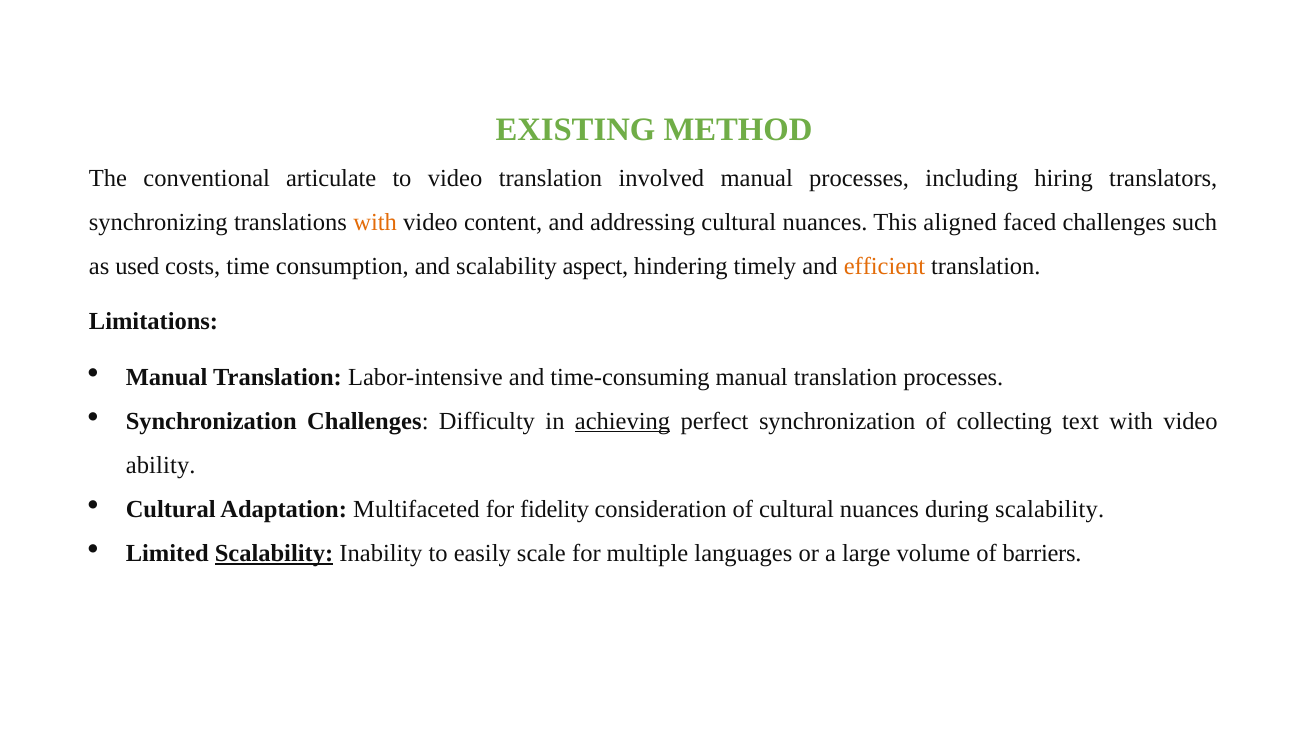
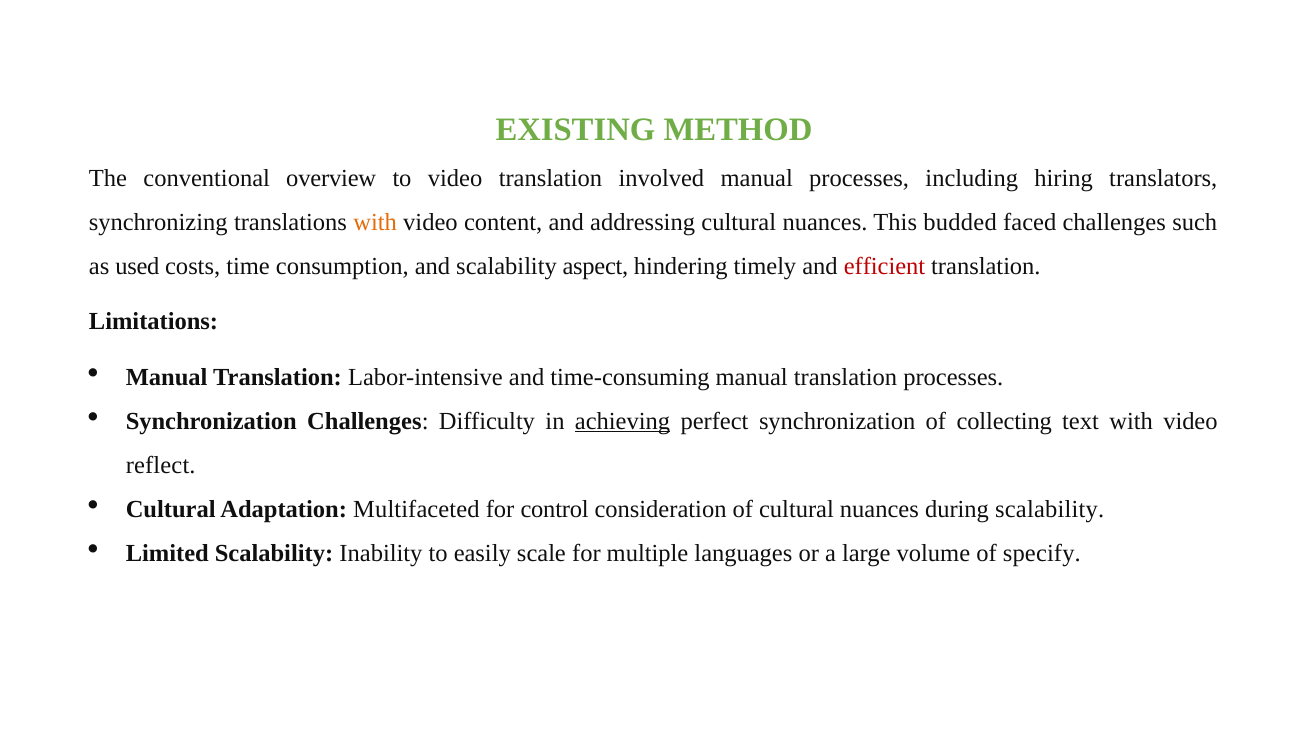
articulate: articulate -> overview
aligned: aligned -> budded
efficient colour: orange -> red
ability: ability -> reflect
fidelity: fidelity -> control
Scalability at (274, 553) underline: present -> none
barriers: barriers -> specify
